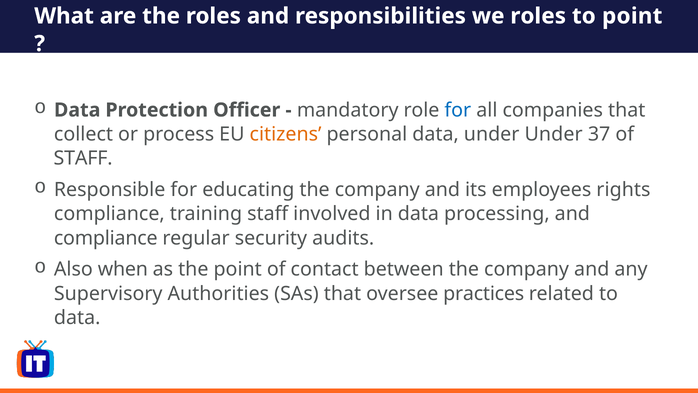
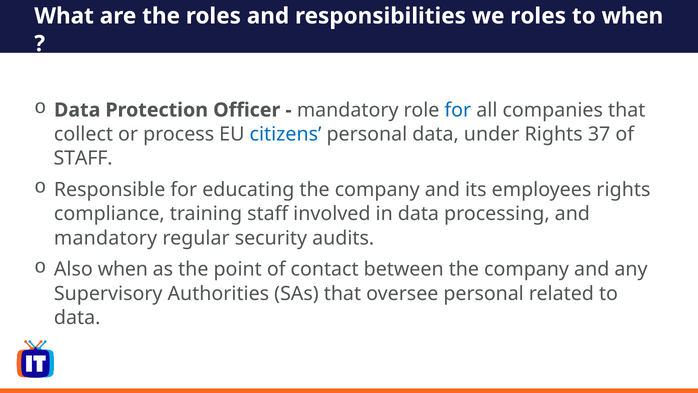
to point: point -> when
citizens colour: orange -> blue
under Under: Under -> Rights
compliance at (106, 238): compliance -> mandatory
oversee practices: practices -> personal
